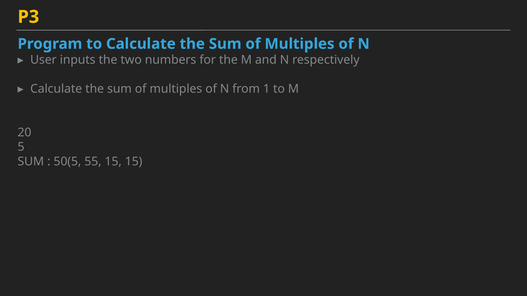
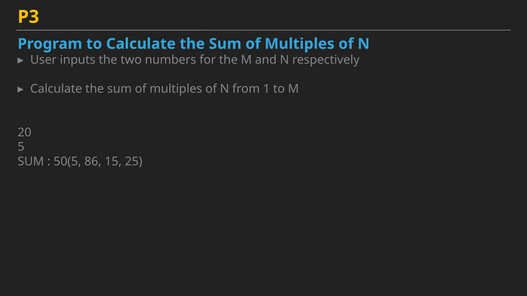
55: 55 -> 86
15 15: 15 -> 25
